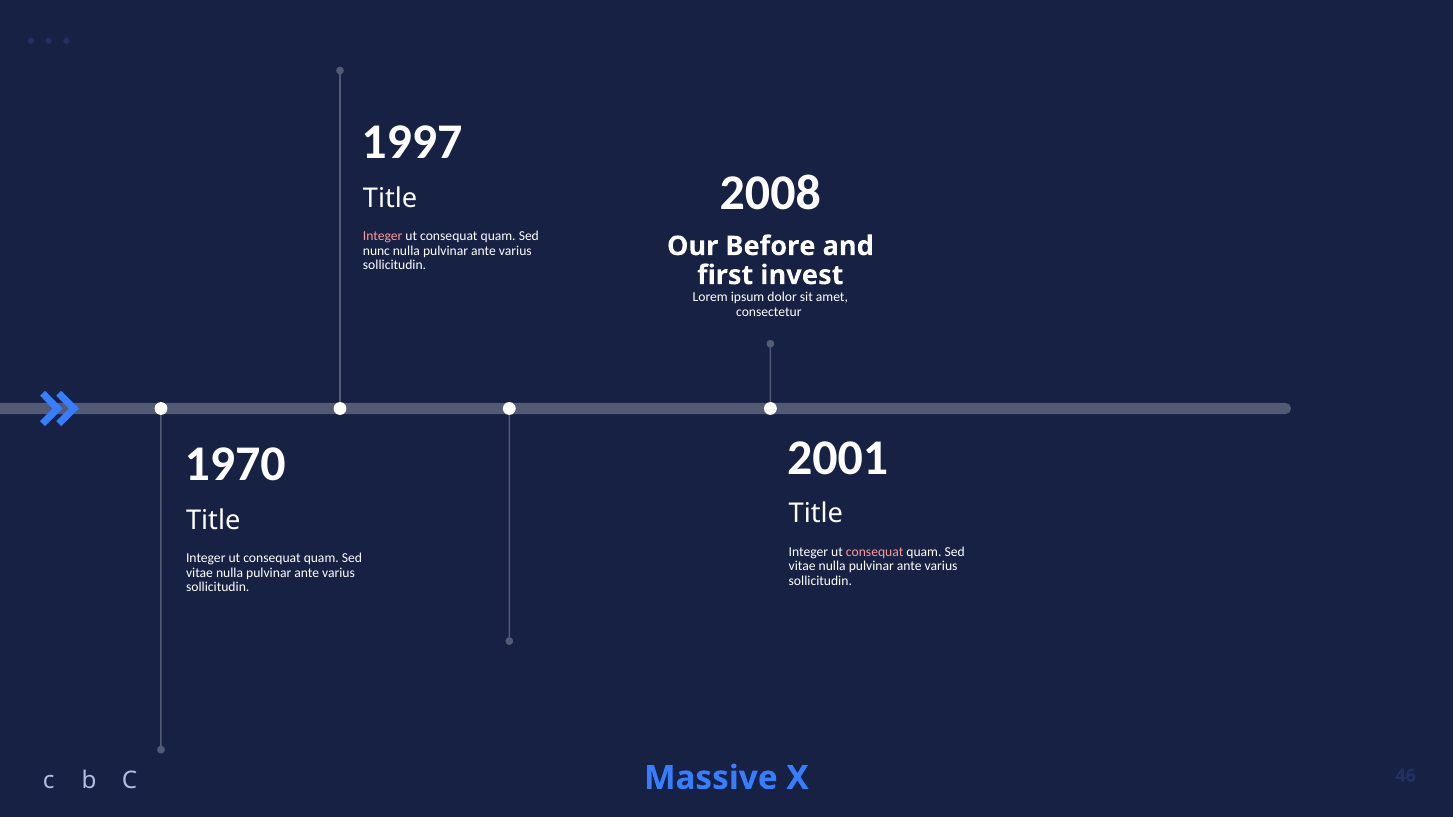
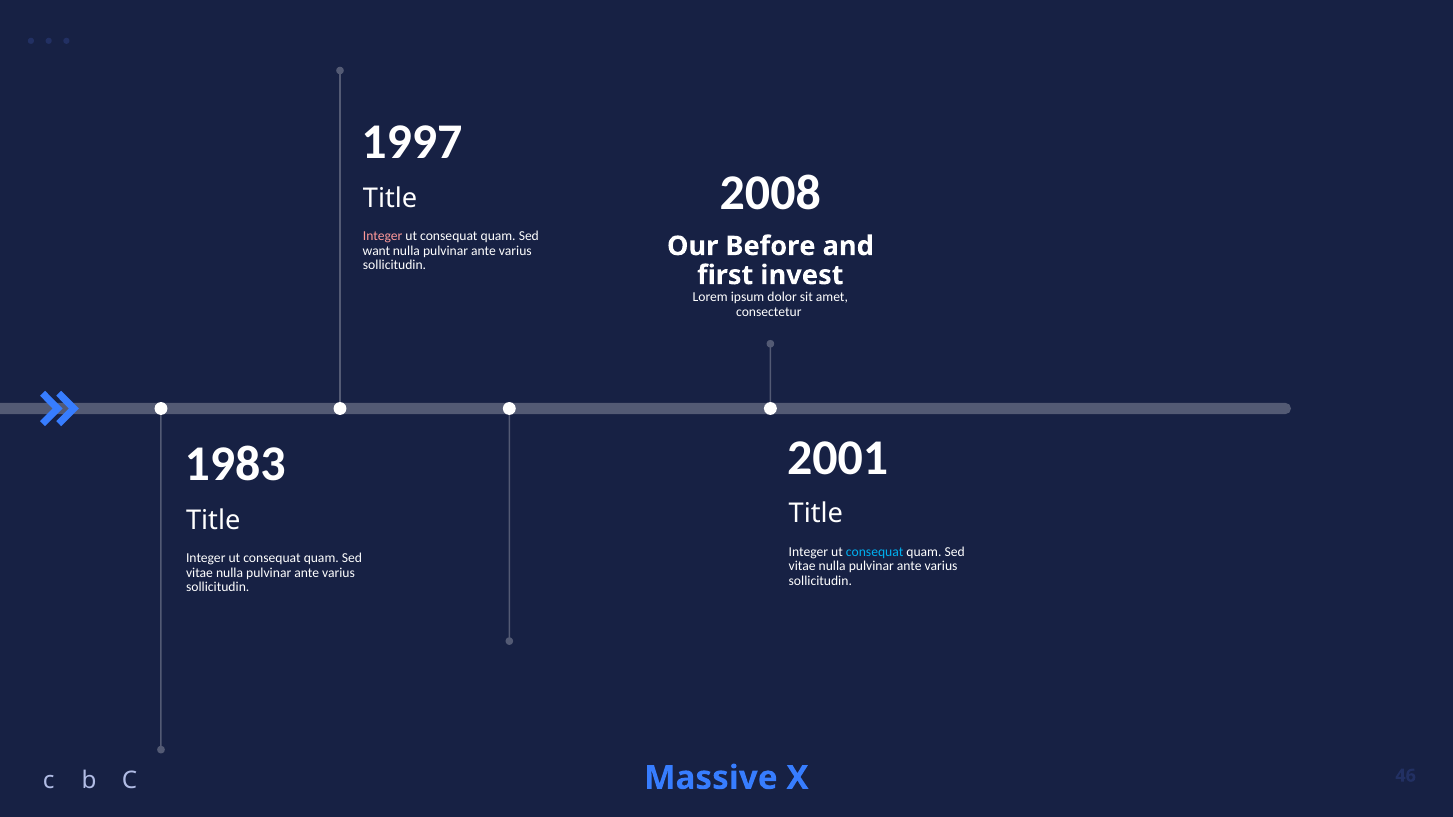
nunc: nunc -> want
1970: 1970 -> 1983
consequat at (875, 552) colour: pink -> light blue
